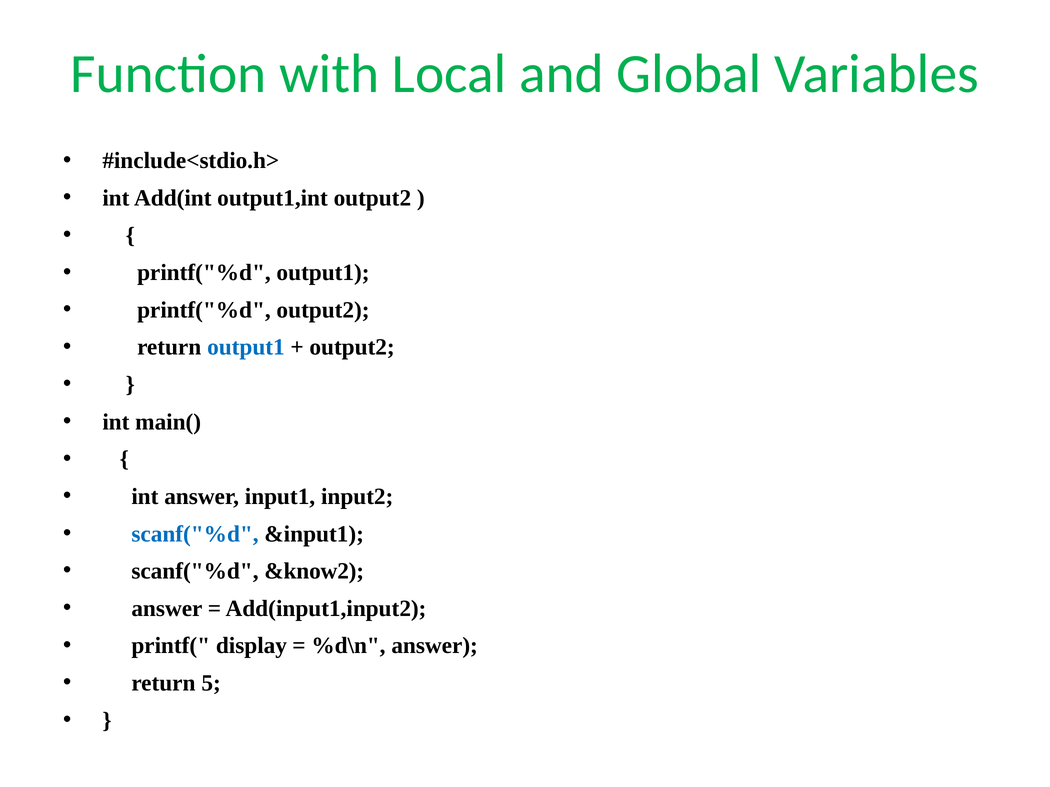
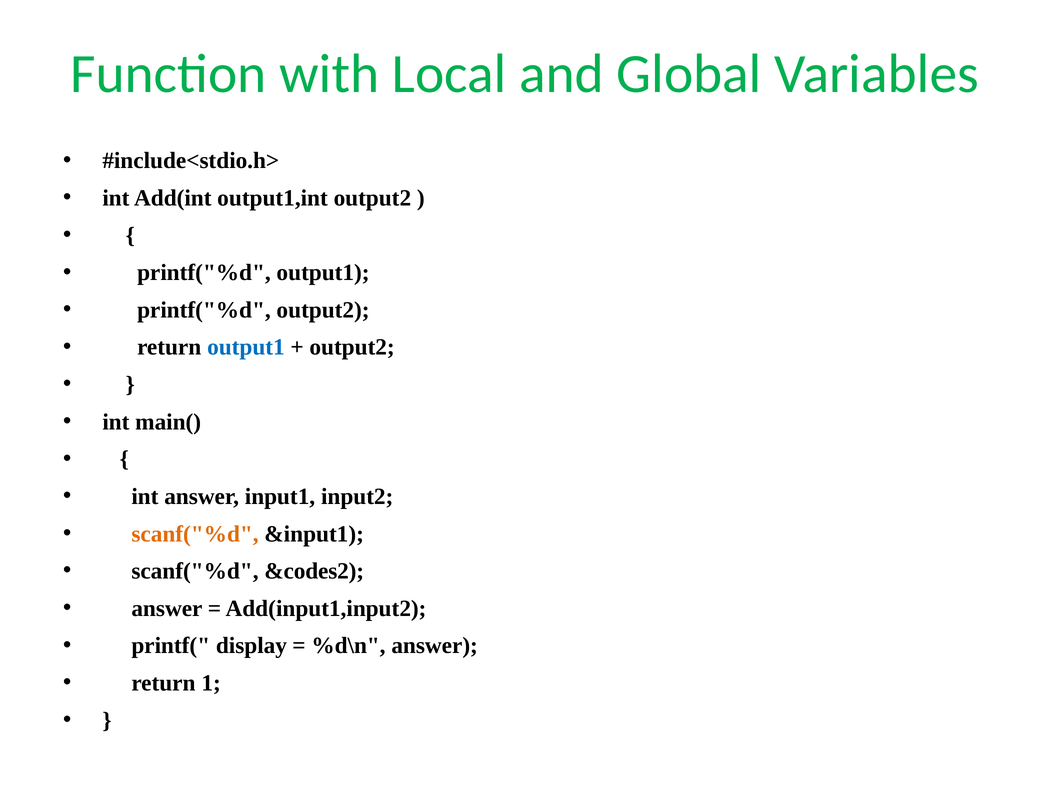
scanf("%d at (195, 534) colour: blue -> orange
&know2: &know2 -> &codes2
5: 5 -> 1
